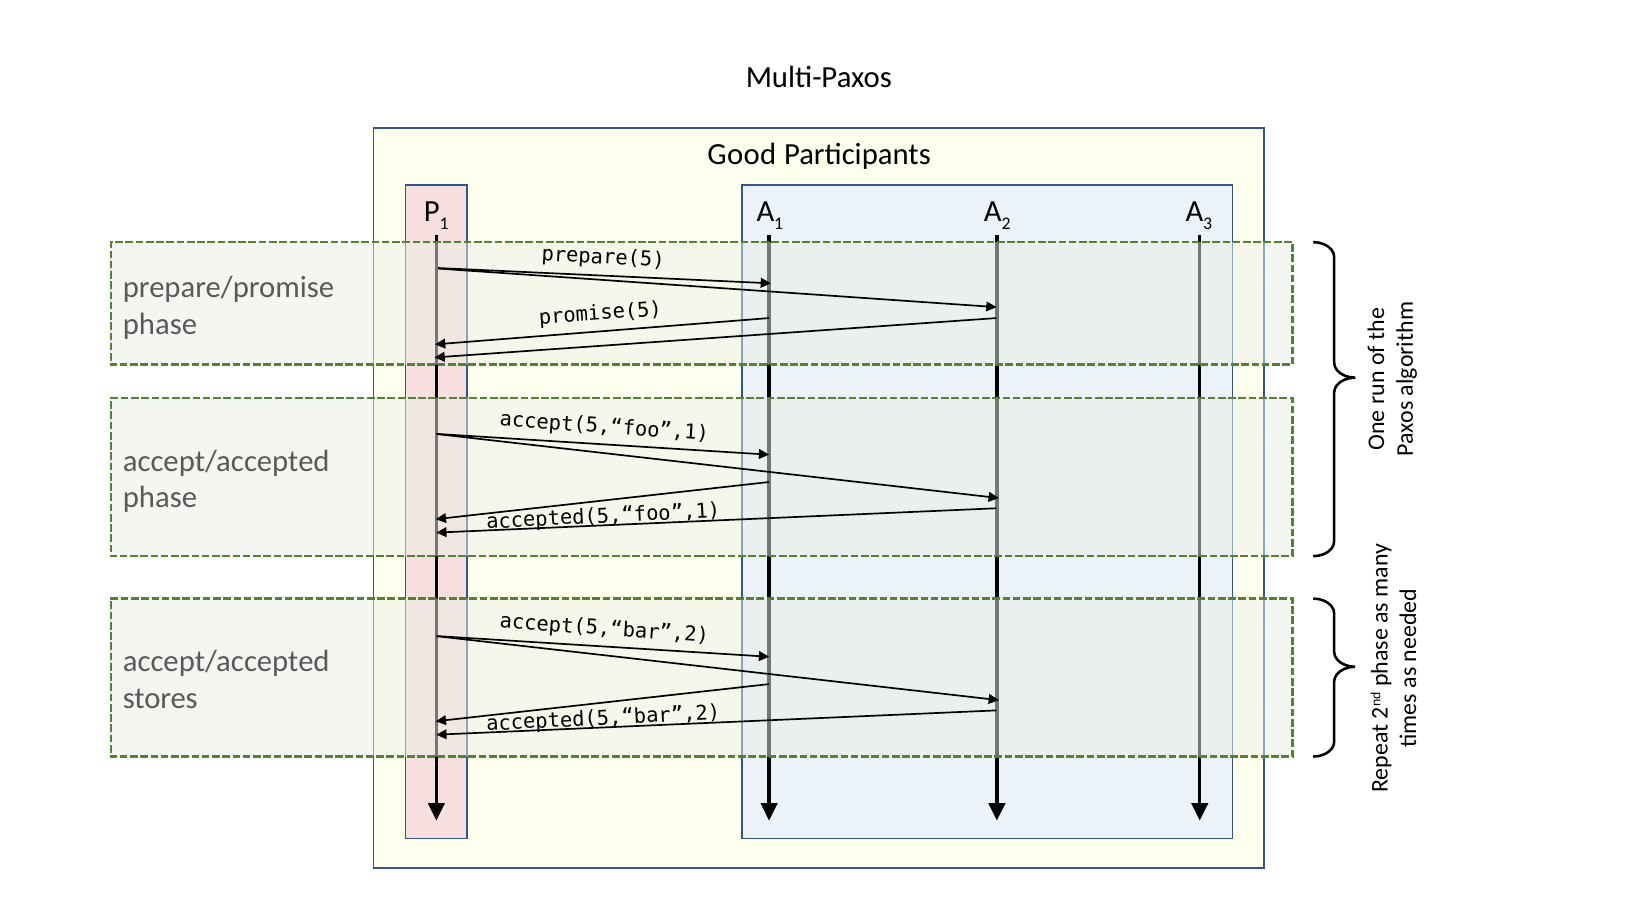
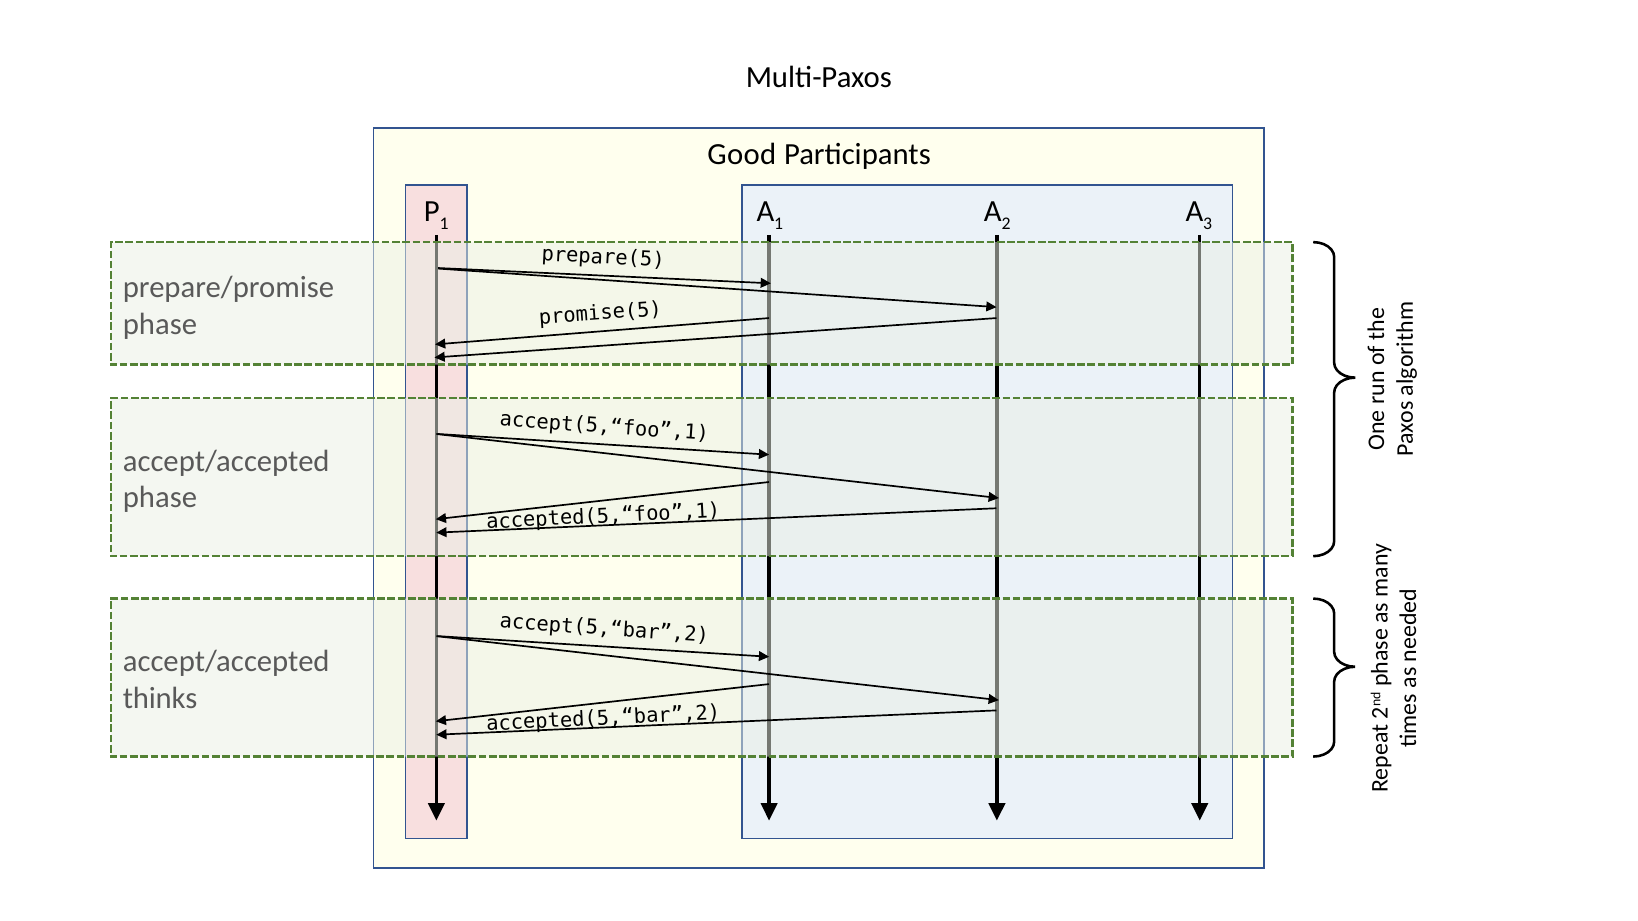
stores: stores -> thinks
